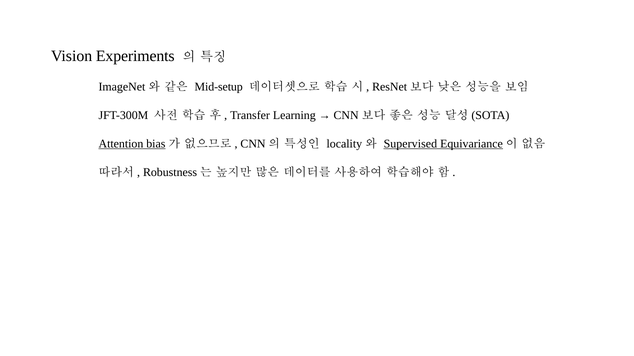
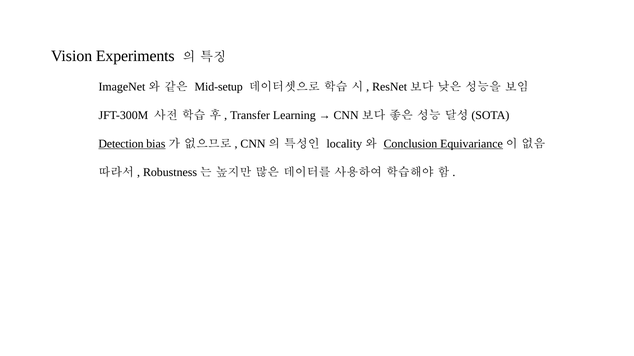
Attention: Attention -> Detection
Supervised: Supervised -> Conclusion
